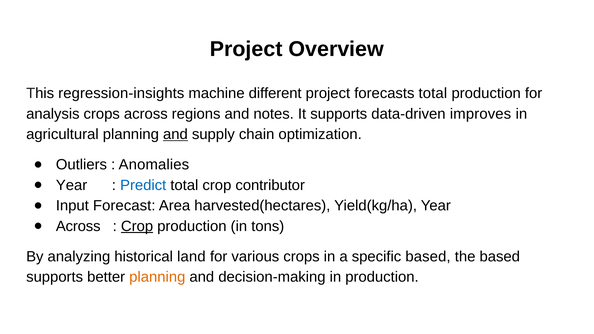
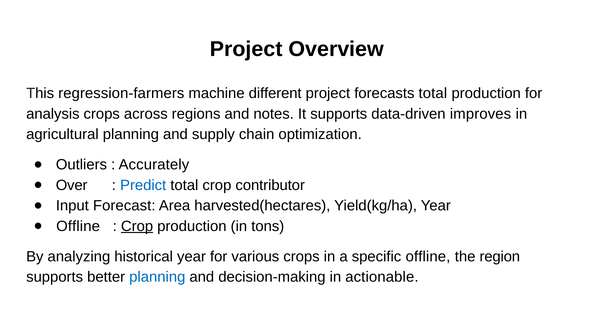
regression-insights: regression-insights -> regression-farmers
and at (175, 134) underline: present -> none
Anomalies: Anomalies -> Accurately
Year at (72, 185): Year -> Over
Across at (78, 226): Across -> Offline
historical land: land -> year
specific based: based -> offline
the based: based -> region
planning at (157, 277) colour: orange -> blue
in production: production -> actionable
